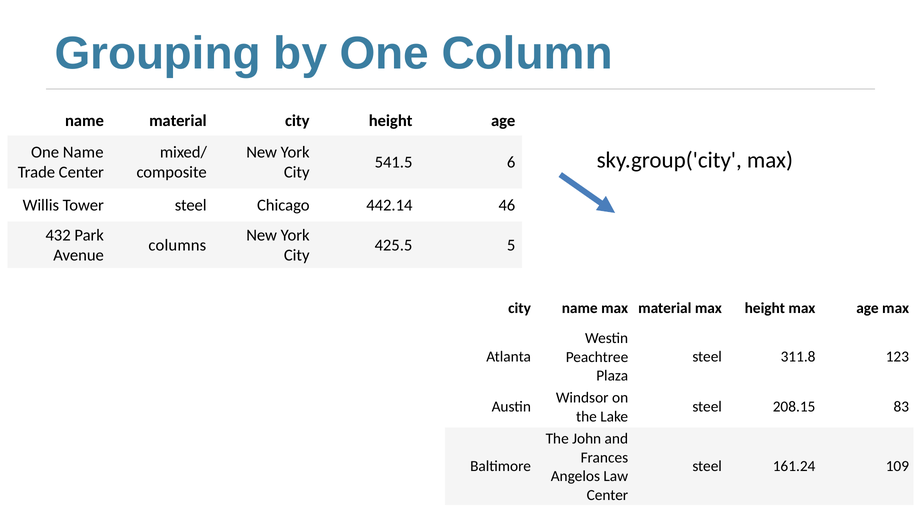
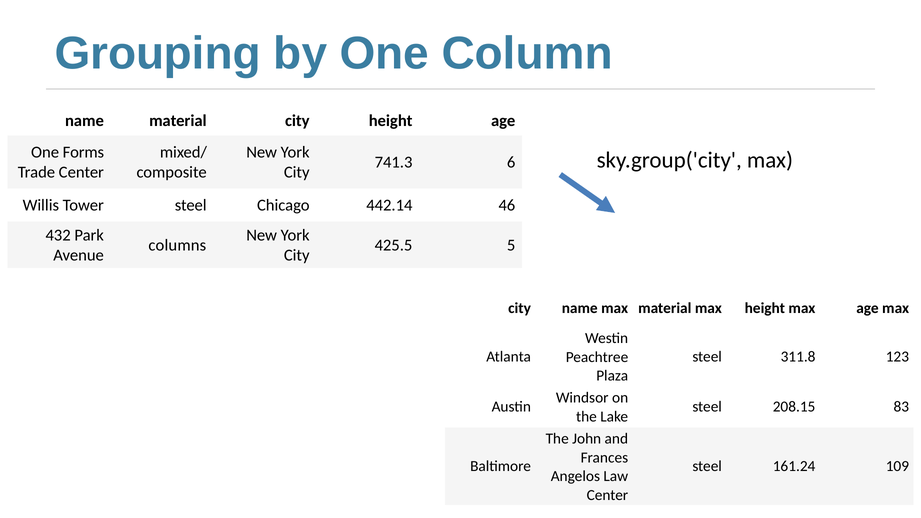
One Name: Name -> Forms
541.5: 541.5 -> 741.3
